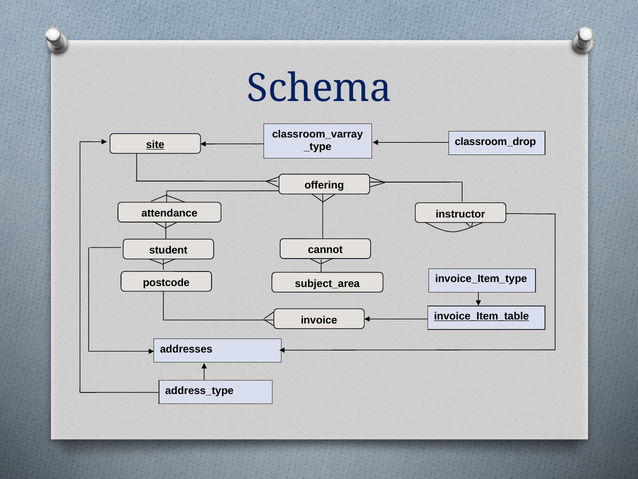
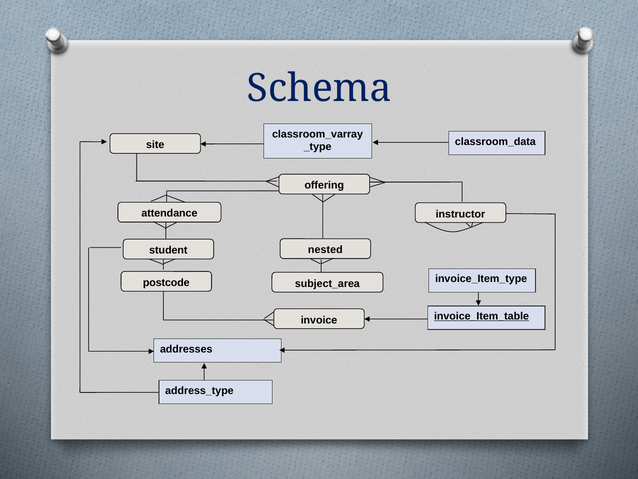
classroom_drop: classroom_drop -> classroom_data
site underline: present -> none
cannot: cannot -> nested
